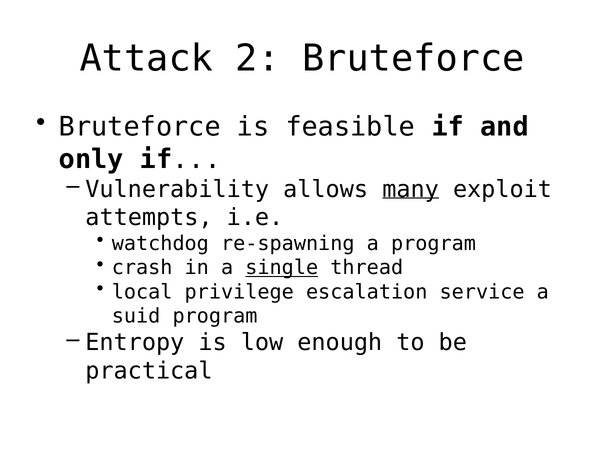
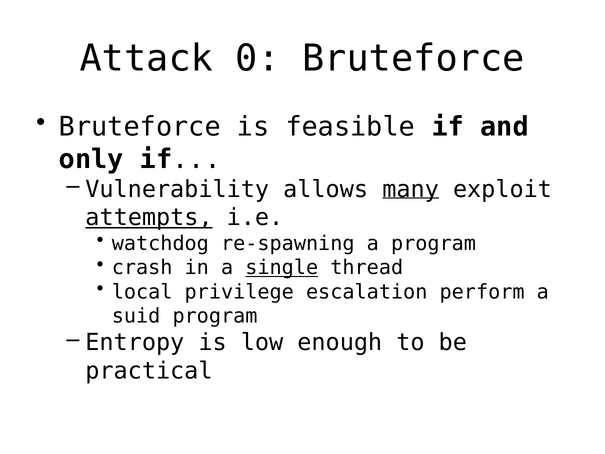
2: 2 -> 0
attempts underline: none -> present
service: service -> perform
